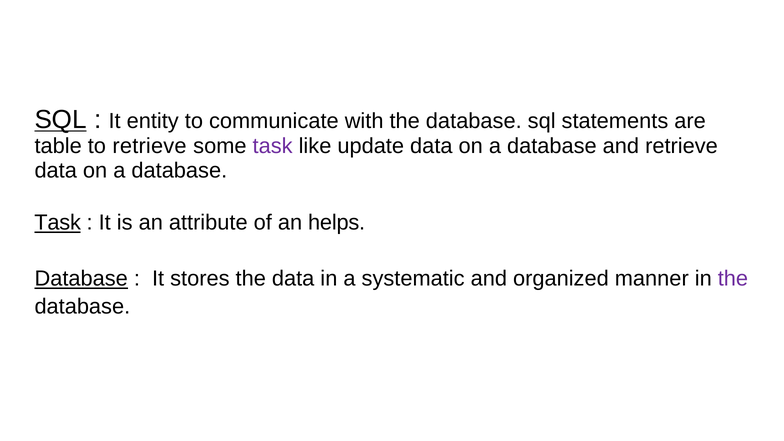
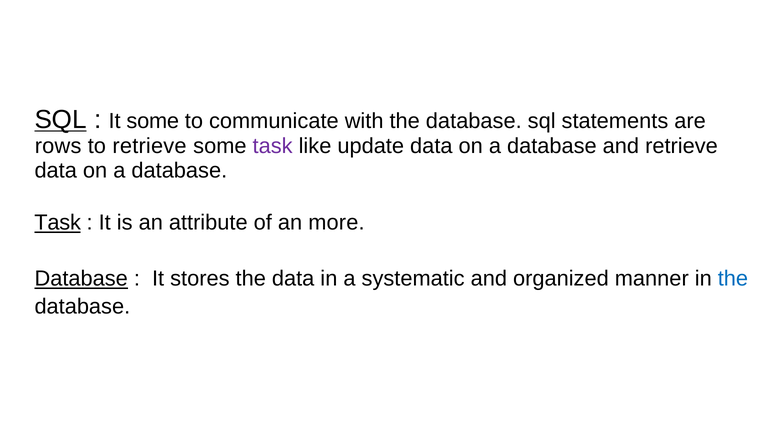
It entity: entity -> some
table: table -> rows
helps: helps -> more
the at (733, 279) colour: purple -> blue
